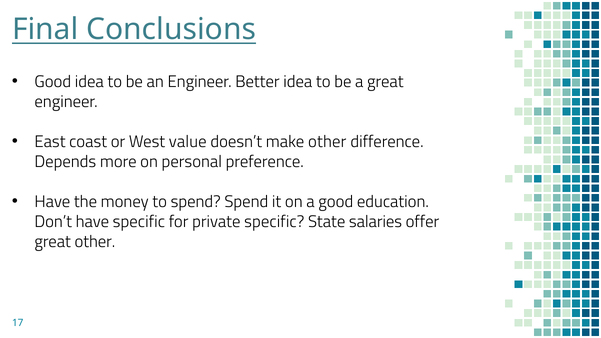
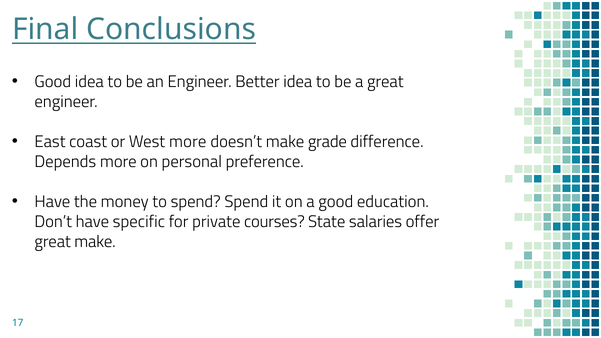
West value: value -> more
make other: other -> grade
private specific: specific -> courses
great other: other -> make
